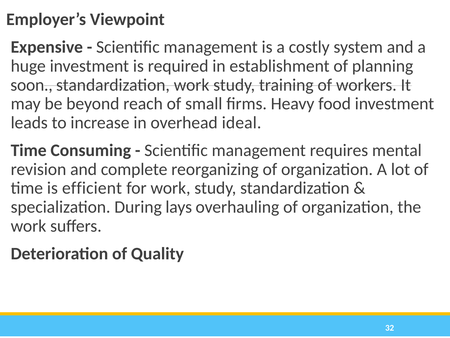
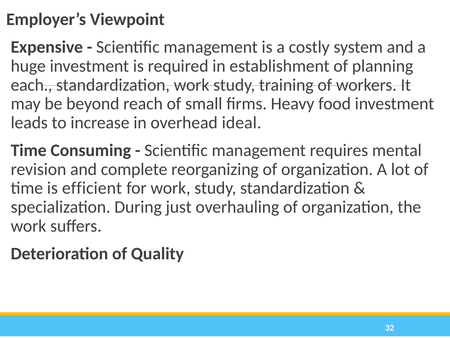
soon: soon -> each
lays: lays -> just
